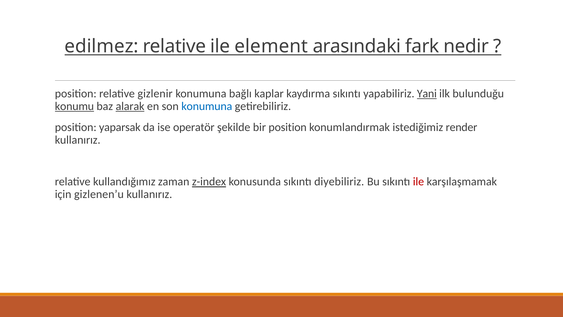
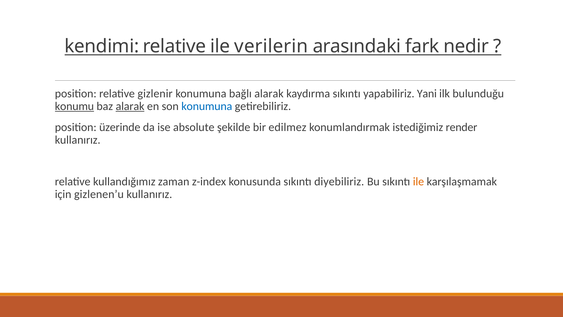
edilmez: edilmez -> kendimi
element: element -> verilerin
bağlı kaplar: kaplar -> alarak
Yani underline: present -> none
yaparsak: yaparsak -> üzerinde
operatör: operatör -> absolute
bir position: position -> edilmez
z-index underline: present -> none
ile at (418, 182) colour: red -> orange
